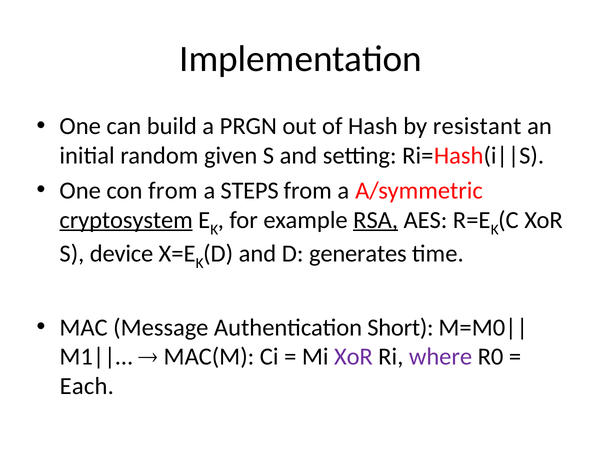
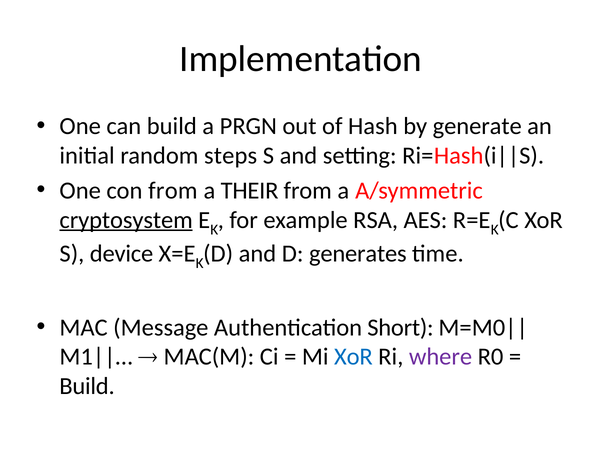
resistant: resistant -> generate
given: given -> steps
STEPS: STEPS -> THEIR
RSA underline: present -> none
XoR at (353, 357) colour: purple -> blue
Each at (87, 387): Each -> Build
